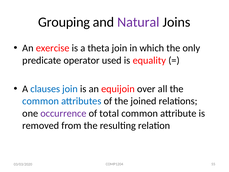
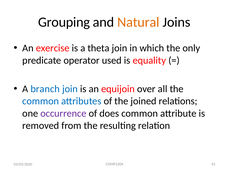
Natural colour: purple -> orange
clauses: clauses -> branch
total: total -> does
